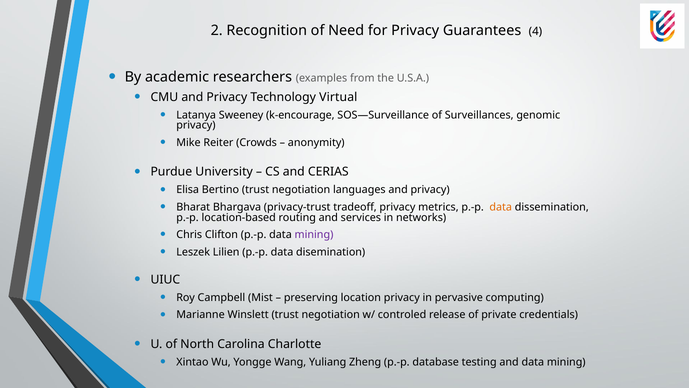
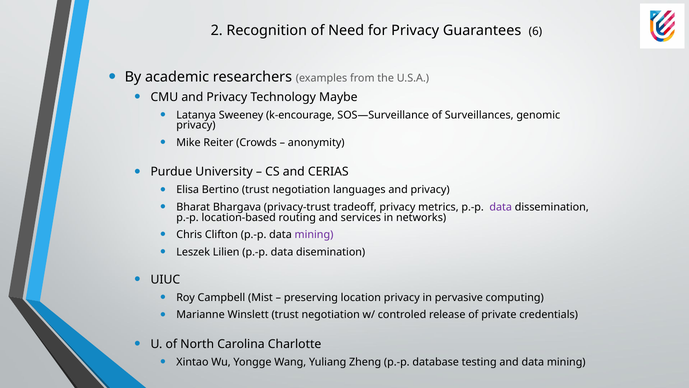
4: 4 -> 6
Virtual: Virtual -> Maybe
data at (501, 207) colour: orange -> purple
